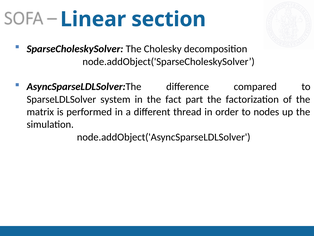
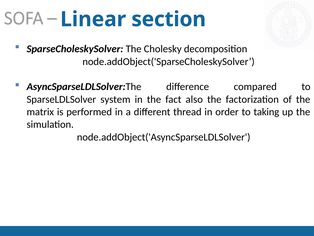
part: part -> also
nodes: nodes -> taking
